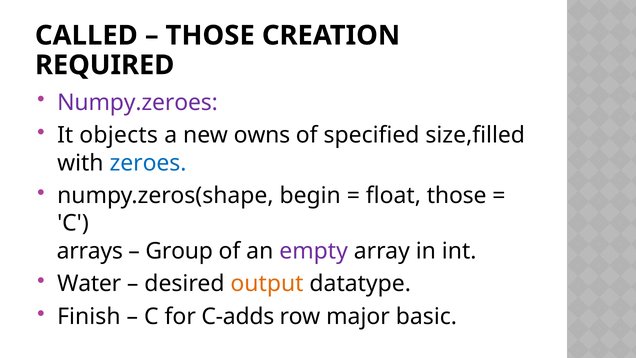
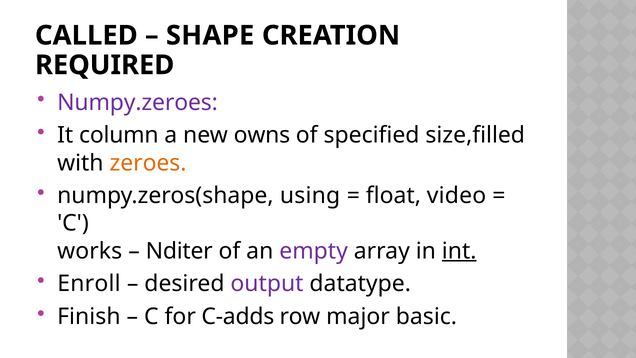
THOSE at (210, 35): THOSE -> SHAPE
objects: objects -> column
zeroes colour: blue -> orange
begin: begin -> using
float those: those -> video
arrays: arrays -> works
Group: Group -> Nditer
int underline: none -> present
Water: Water -> Enroll
output colour: orange -> purple
